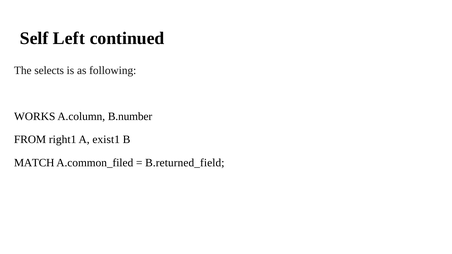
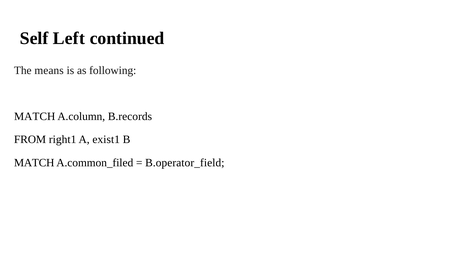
selects: selects -> means
WORKS at (35, 117): WORKS -> MATCH
B.number: B.number -> B.records
B.returned_field: B.returned_field -> B.operator_field
